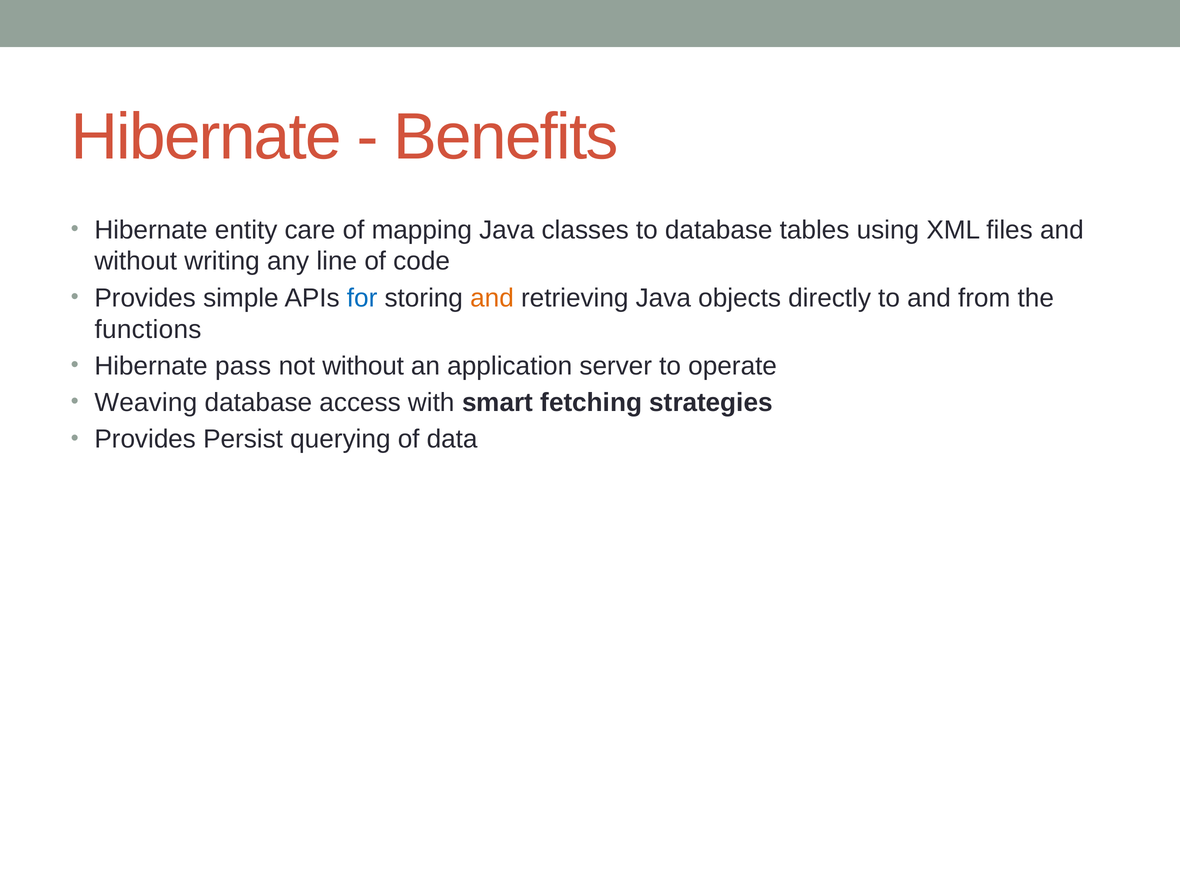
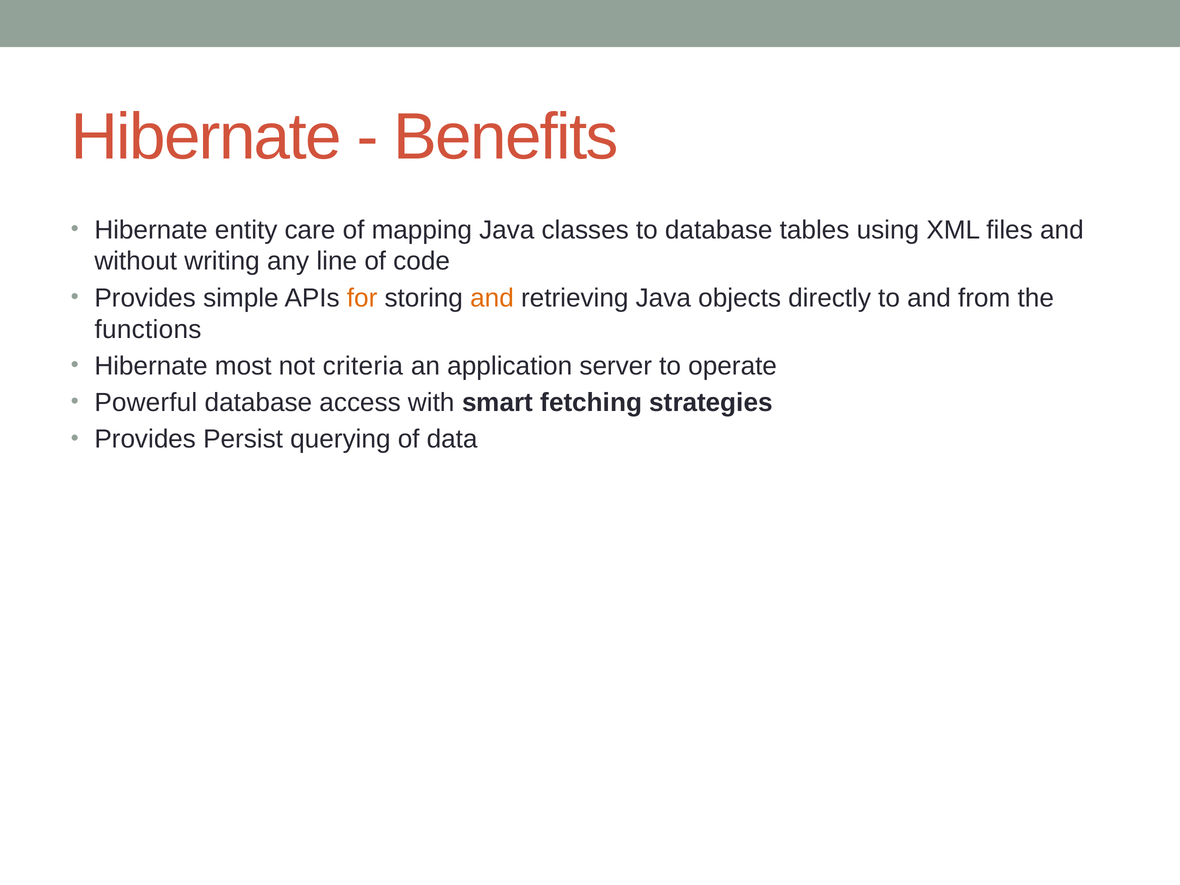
for colour: blue -> orange
pass: pass -> most
not without: without -> criteria
Weaving: Weaving -> Powerful
